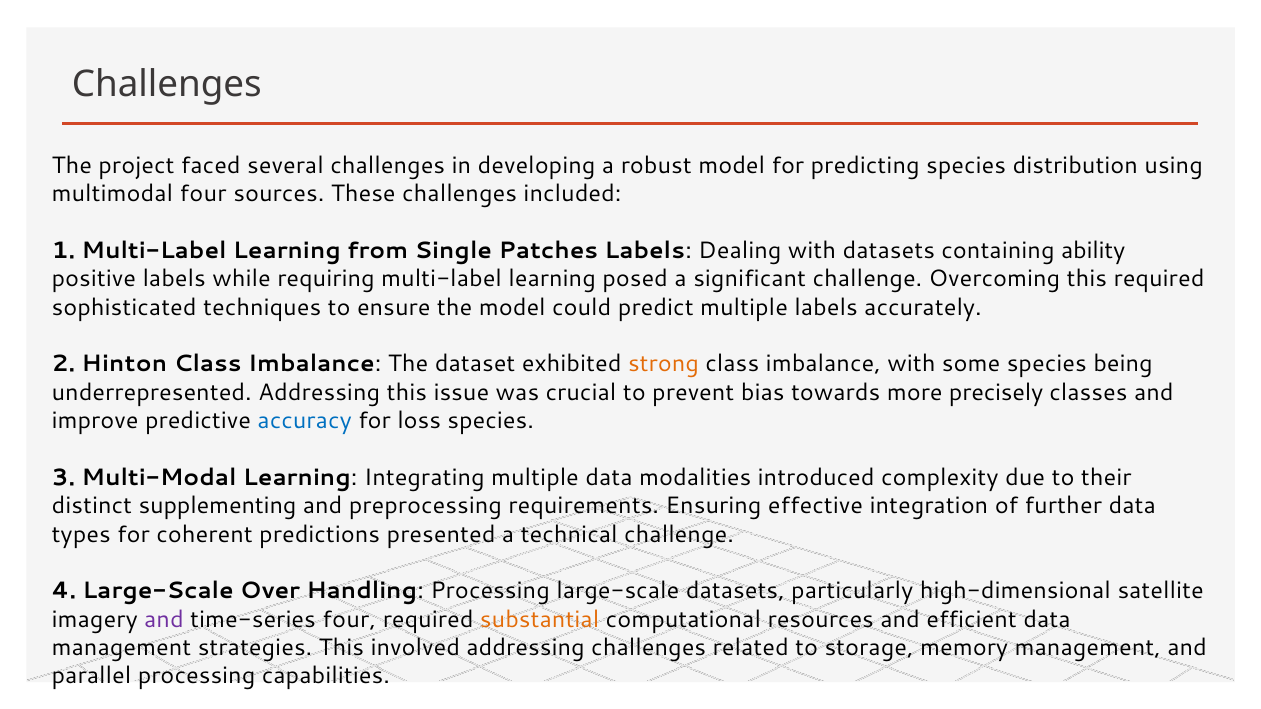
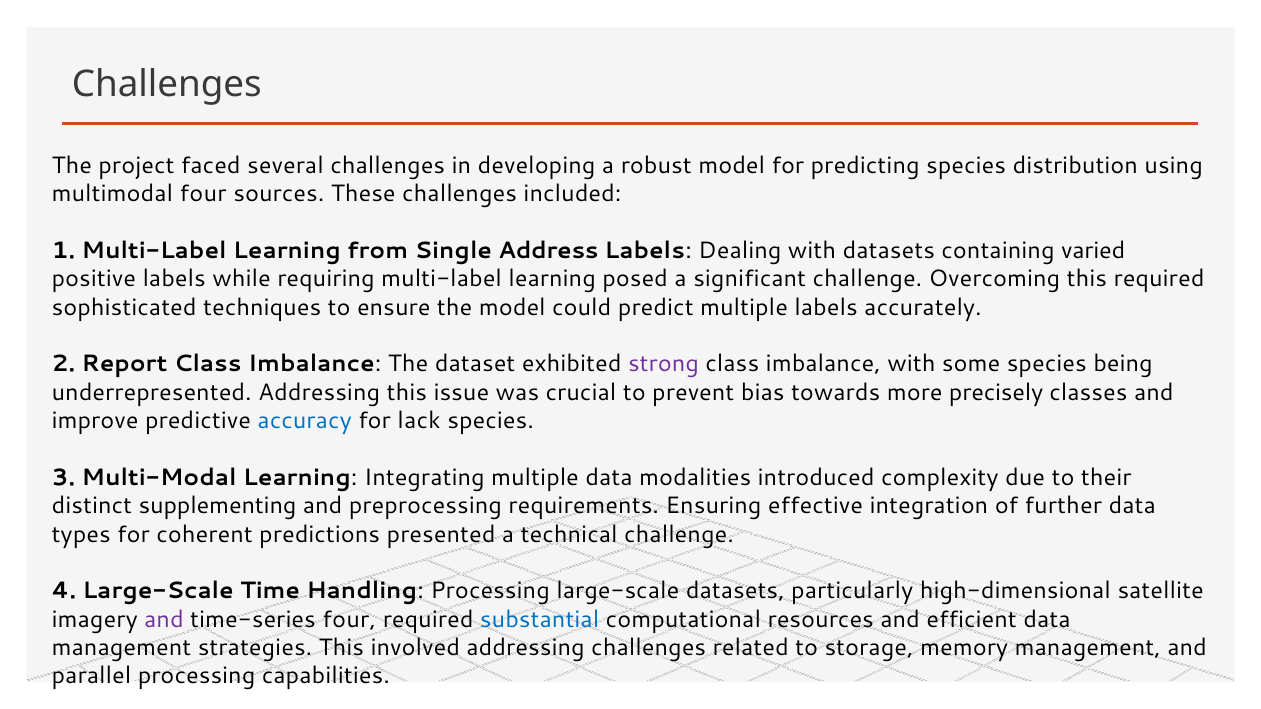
Patches: Patches -> Address
ability: ability -> varied
Hinton: Hinton -> Report
strong colour: orange -> purple
loss: loss -> lack
Over: Over -> Time
substantial colour: orange -> blue
